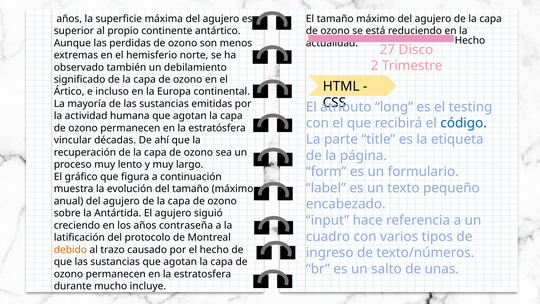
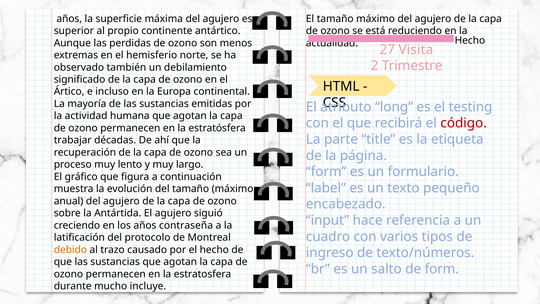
Disco: Disco -> Visita
código colour: blue -> red
vincular: vincular -> trabajar
de unas: unas -> form
